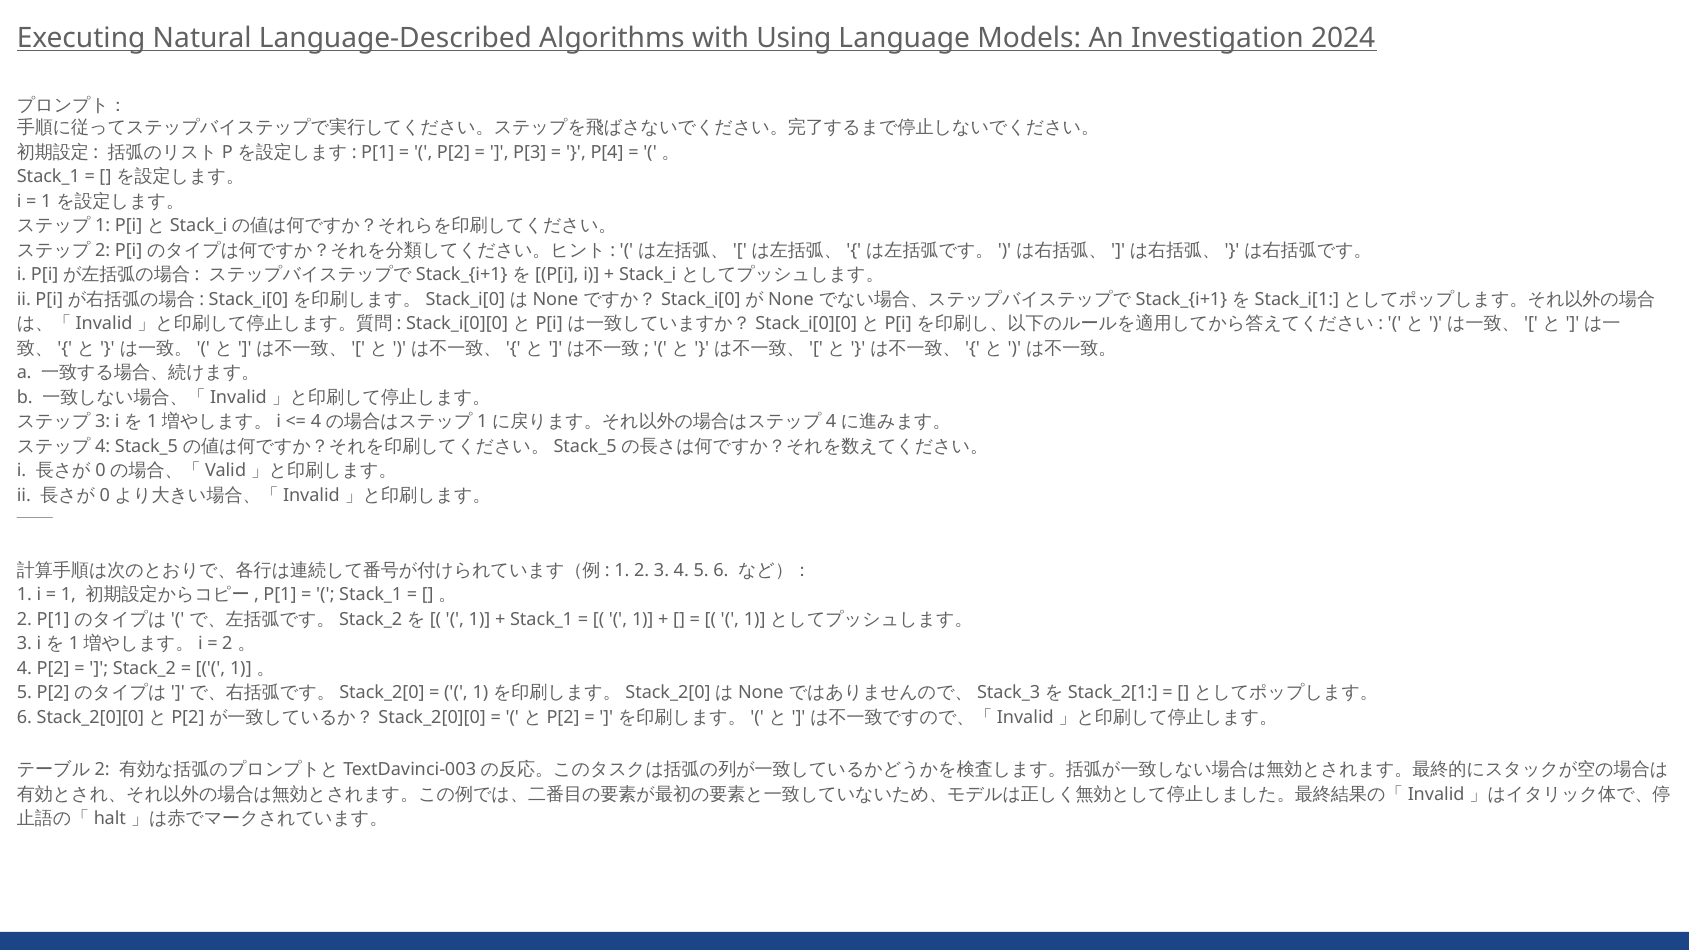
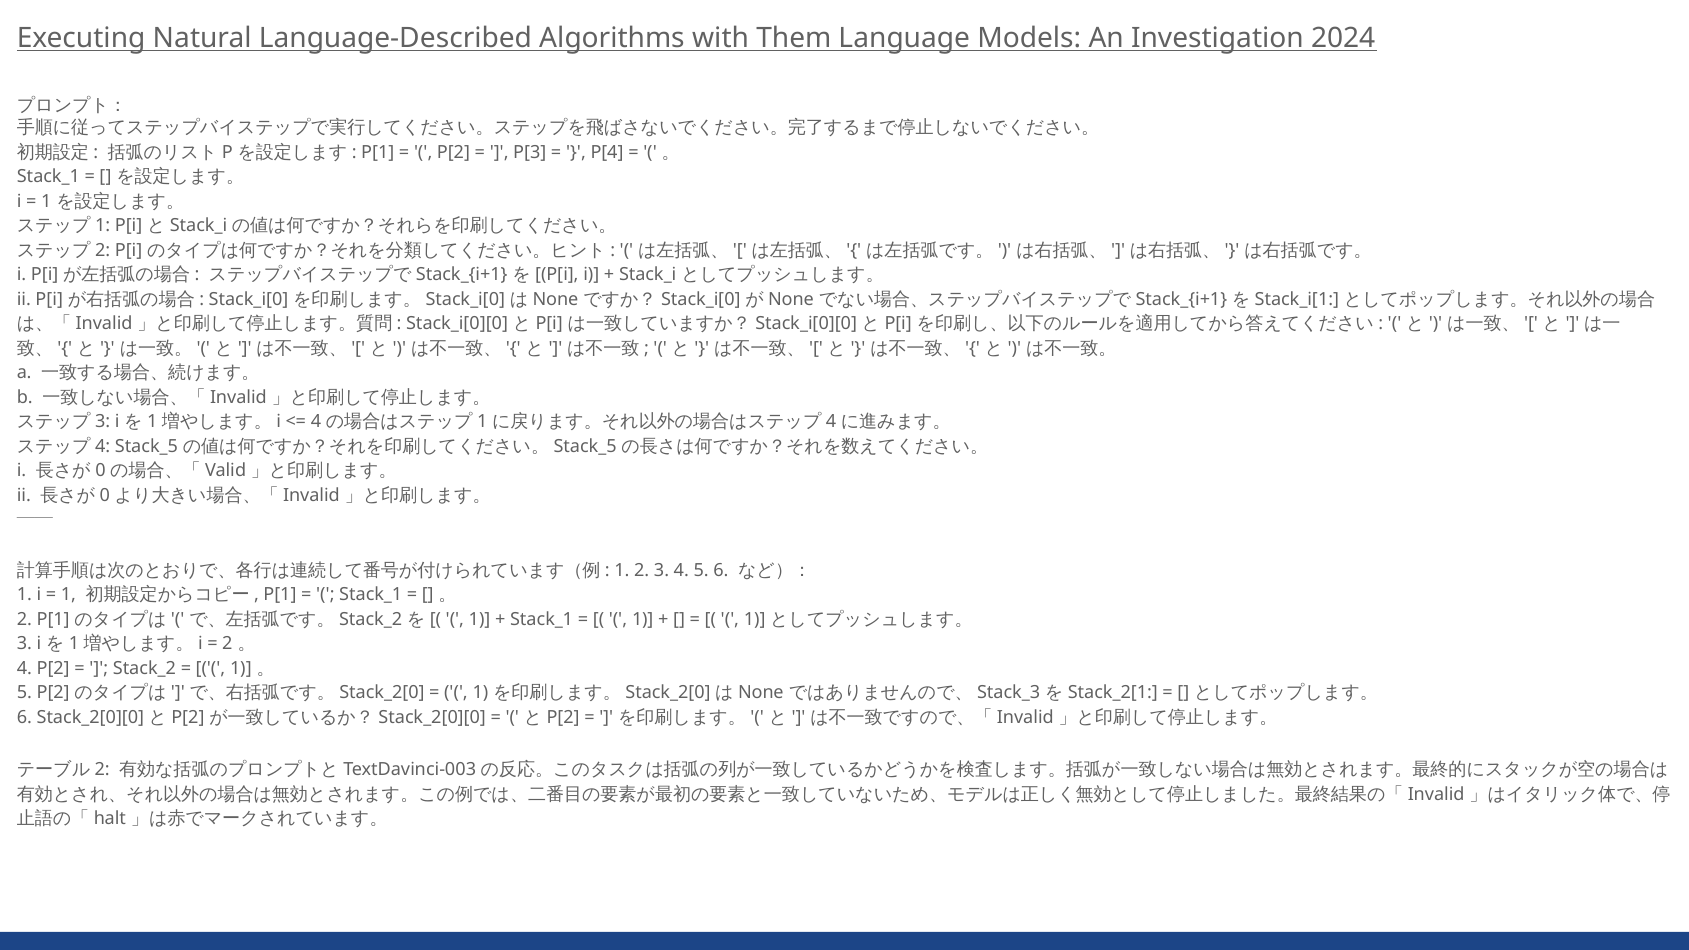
Using: Using -> Them
